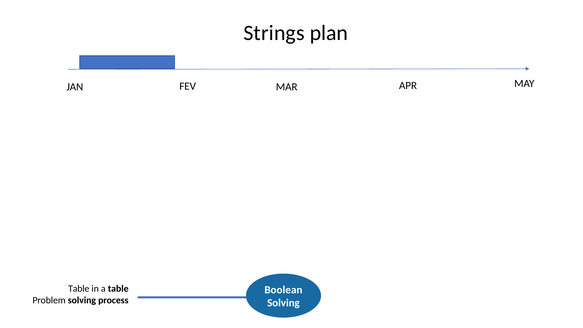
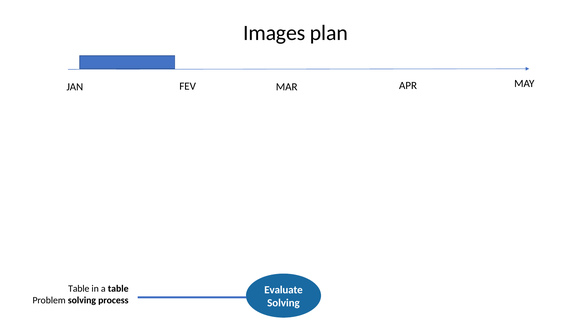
Strings: Strings -> Images
Boolean: Boolean -> Evaluate
